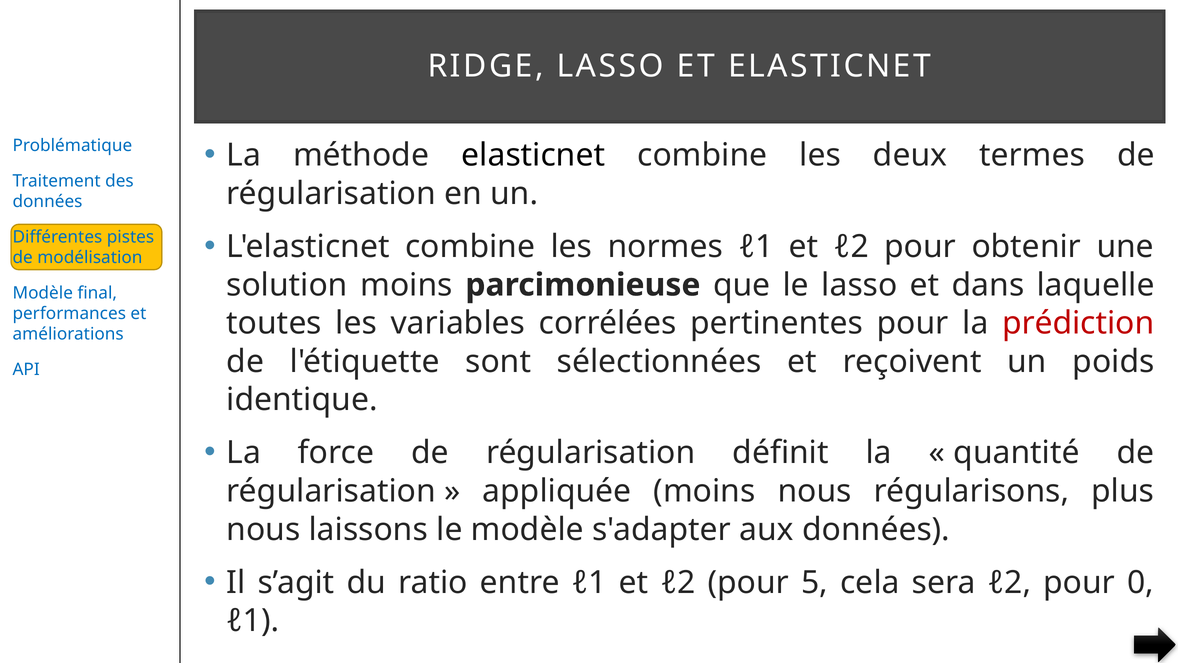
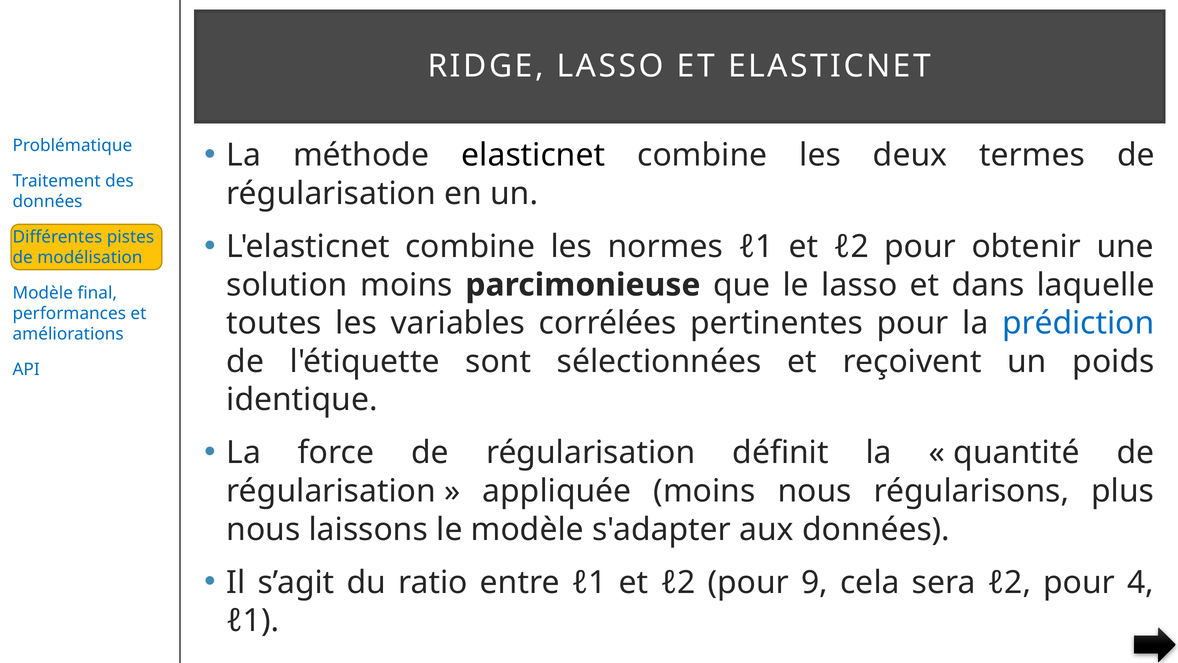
prédiction colour: red -> blue
5: 5 -> 9
0: 0 -> 4
